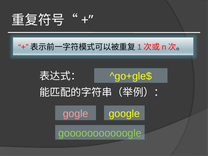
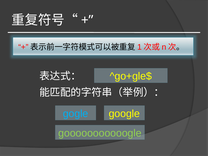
gogle colour: pink -> light blue
